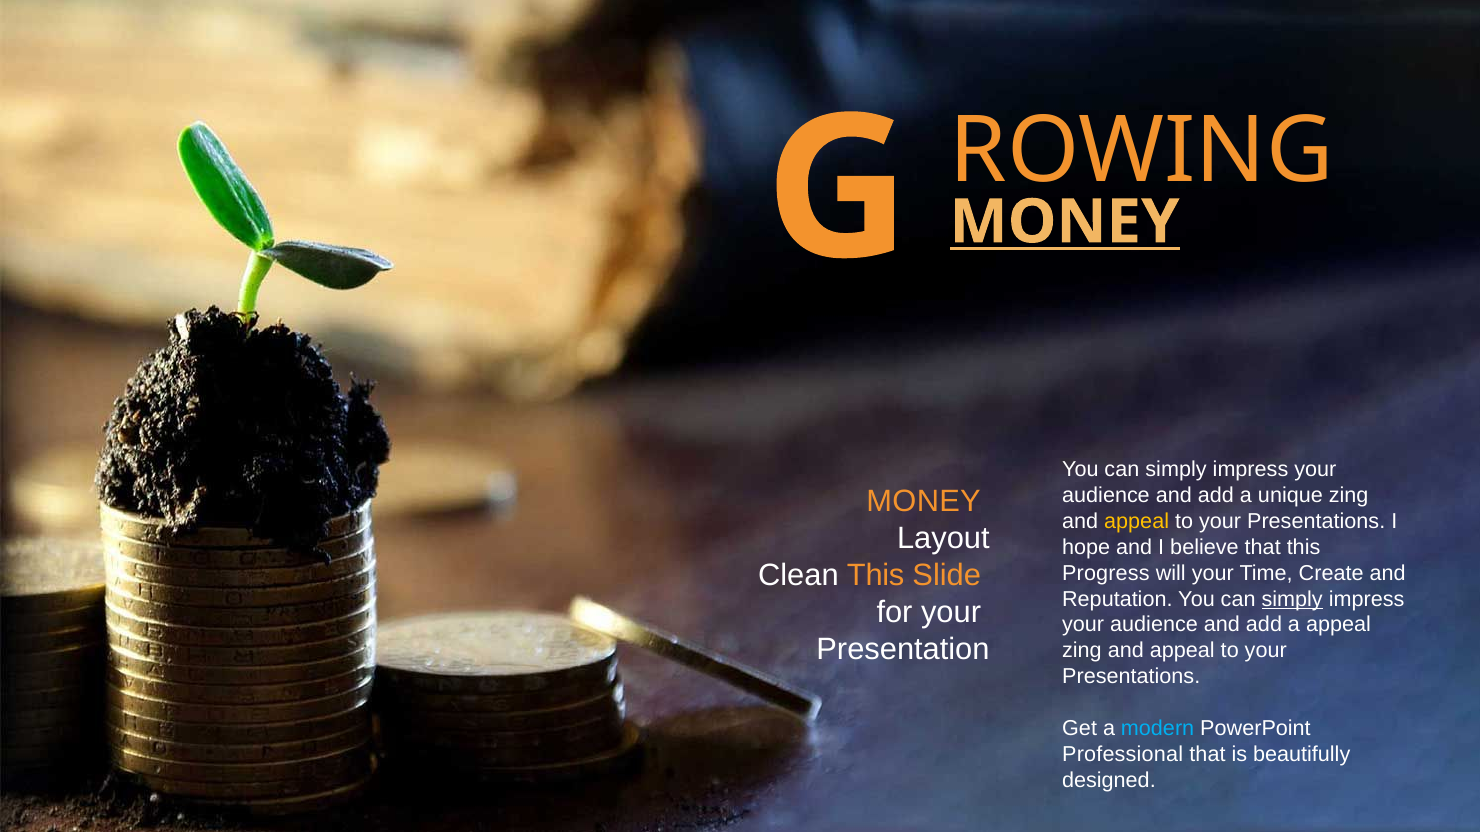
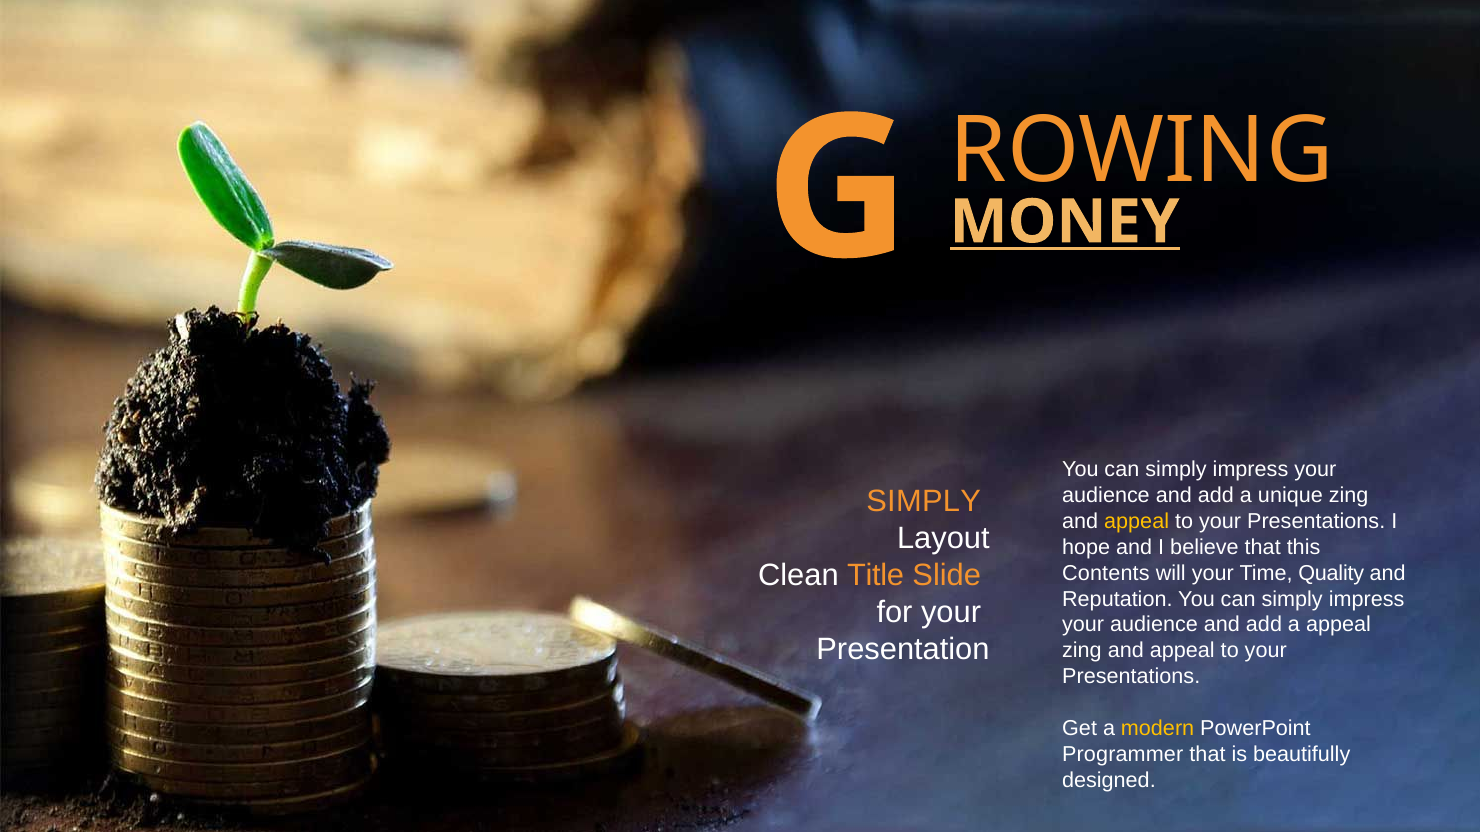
MONEY at (924, 501): MONEY -> SIMPLY
Clean This: This -> Title
Progress: Progress -> Contents
Create: Create -> Quality
simply at (1292, 599) underline: present -> none
modern colour: light blue -> yellow
Professional: Professional -> Programmer
